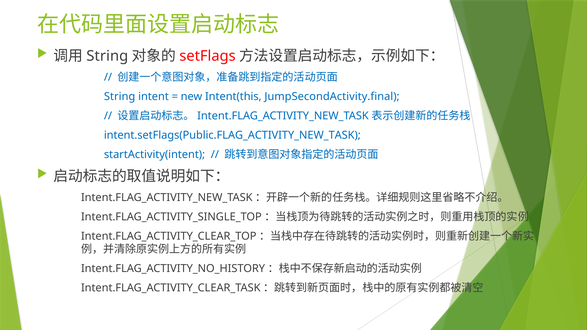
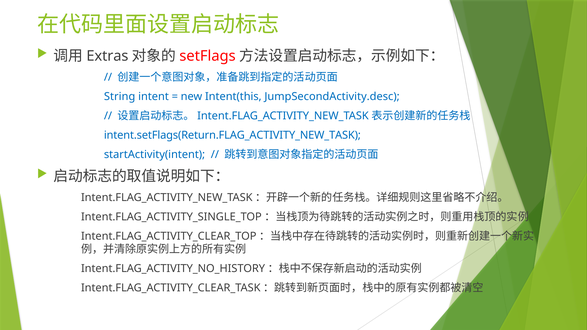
String at (107, 56): String -> Extras
JumpSecondActivity.final: JumpSecondActivity.final -> JumpSecondActivity.desc
intent.setFlags(Public.FLAG_ACTIVITY_NEW_TASK: intent.setFlags(Public.FLAG_ACTIVITY_NEW_TASK -> intent.setFlags(Return.FLAG_ACTIVITY_NEW_TASK
